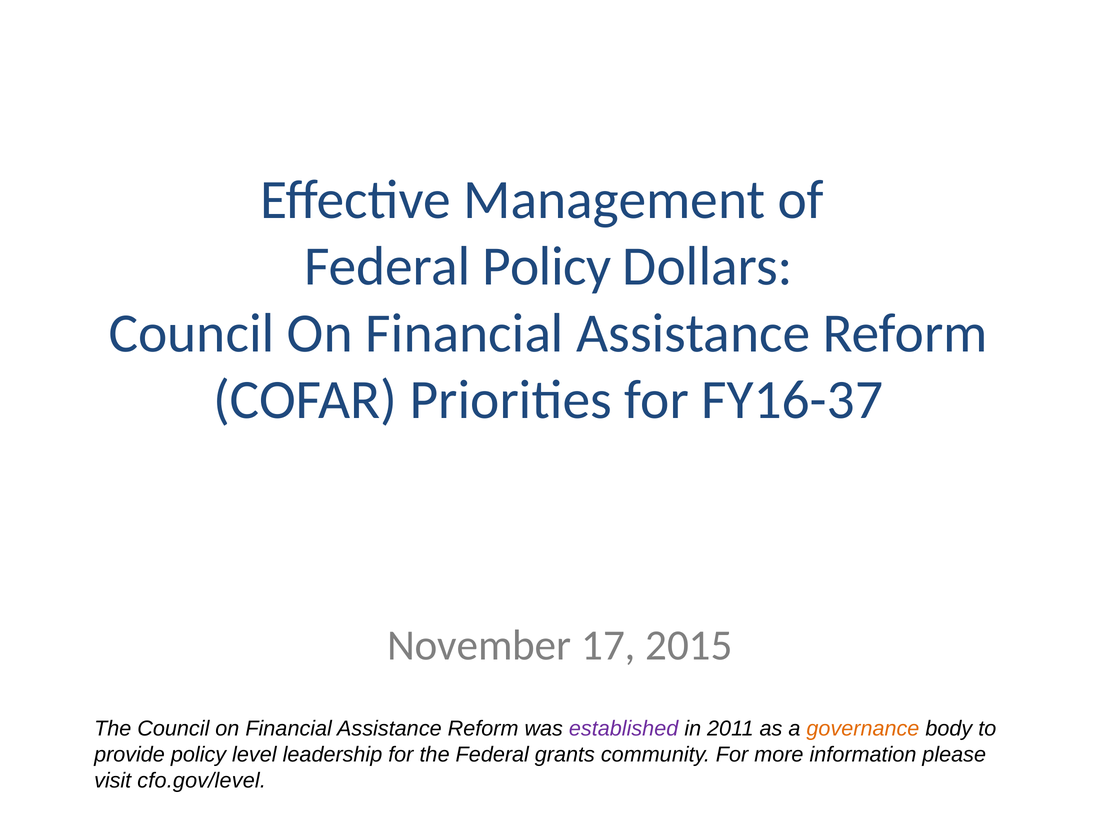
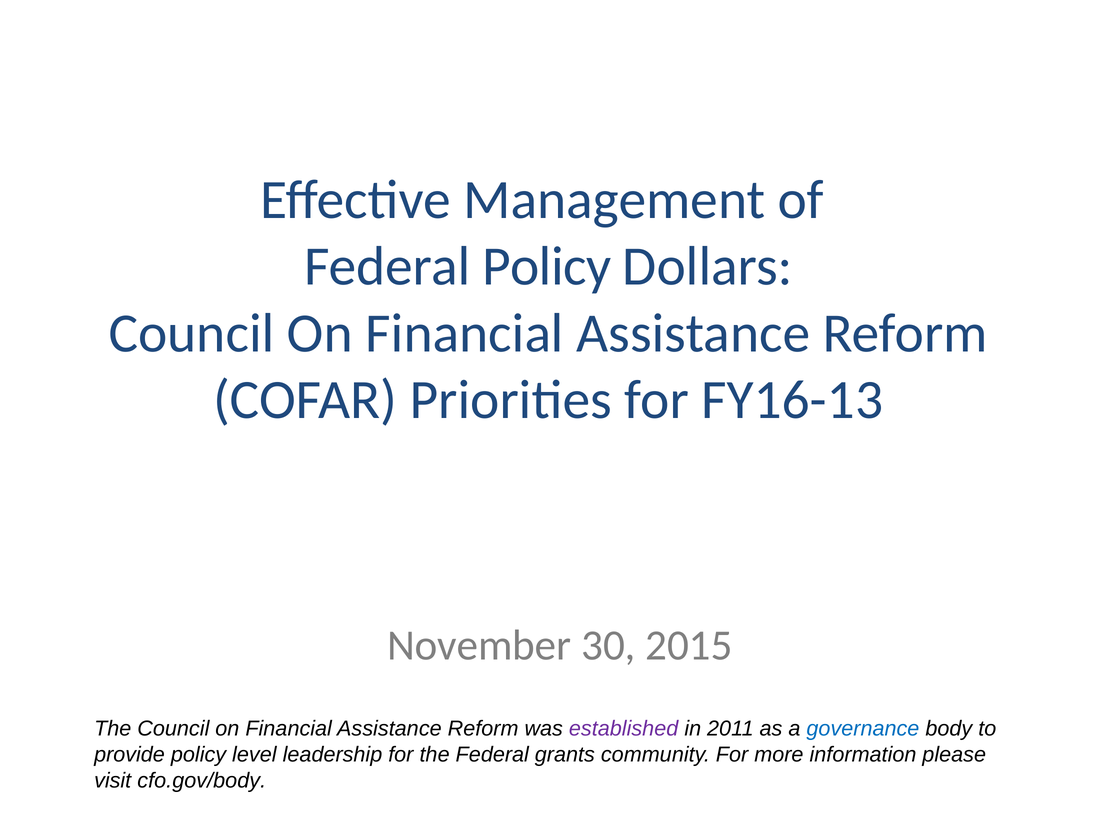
FY16-37: FY16-37 -> FY16-13
17: 17 -> 30
governance colour: orange -> blue
cfo.gov/level: cfo.gov/level -> cfo.gov/body
